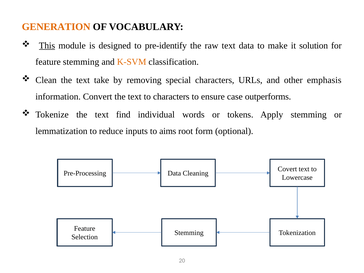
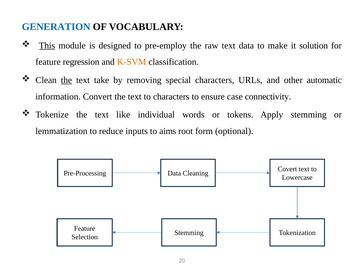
GENERATION colour: orange -> blue
pre-identify: pre-identify -> pre-employ
feature stemming: stemming -> regression
the at (66, 80) underline: none -> present
emphasis: emphasis -> automatic
outperforms: outperforms -> connectivity
find: find -> like
